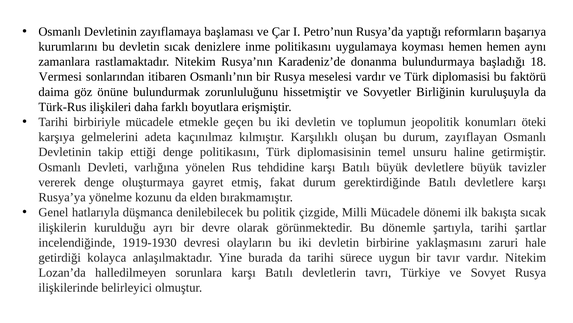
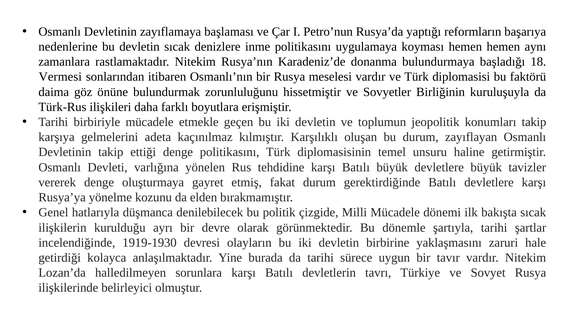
kurumlarını: kurumlarını -> nedenlerine
konumları öteki: öteki -> takip
